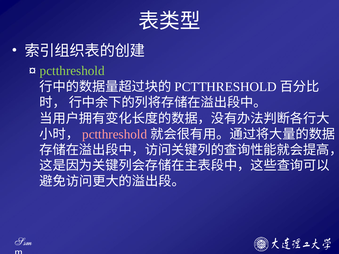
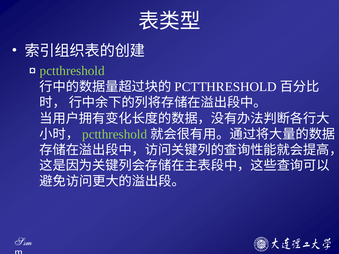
pctthreshold at (115, 134) colour: pink -> light green
